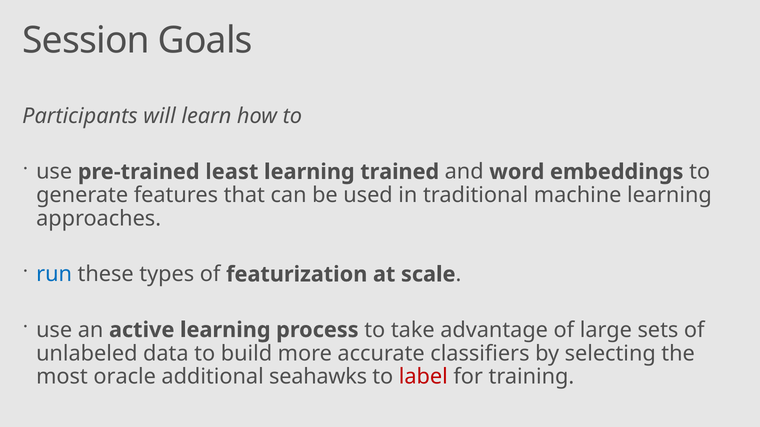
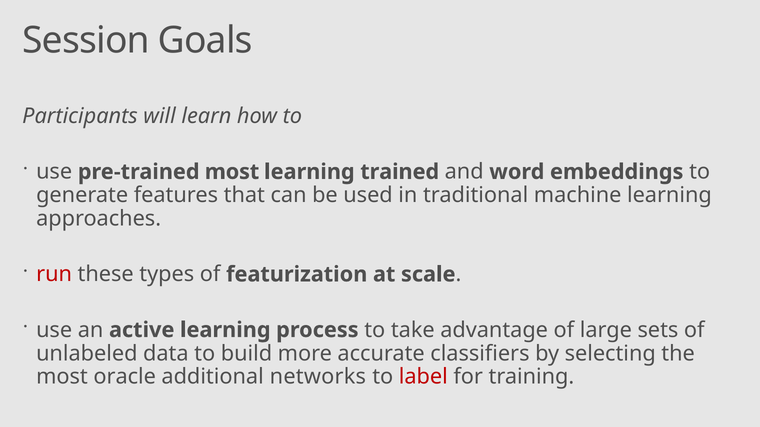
pre-trained least: least -> most
run colour: blue -> red
seahawks: seahawks -> networks
